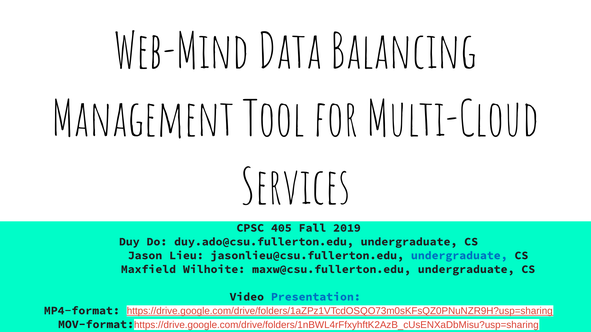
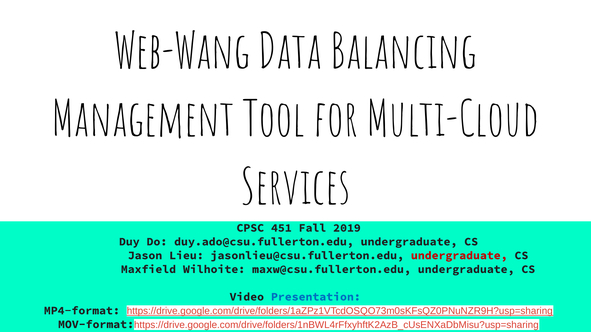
Web-Mind: Web-Mind -> Web-Wang
405: 405 -> 451
undergraduate at (459, 256) colour: blue -> red
